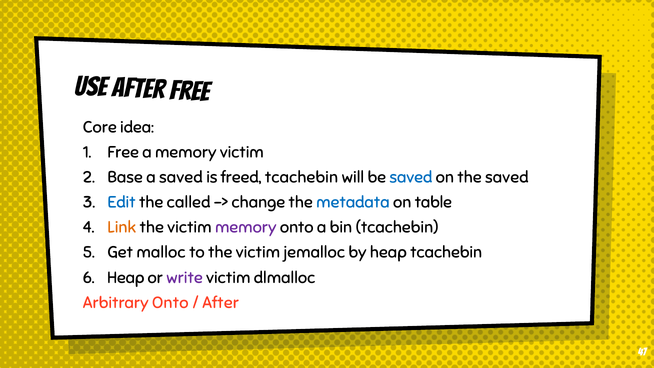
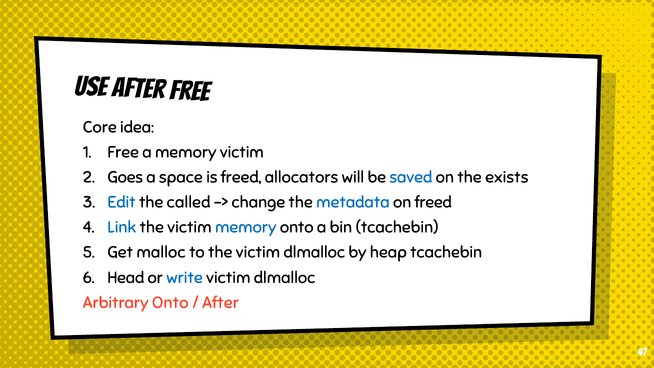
Base: Base -> Goes
a saved: saved -> space
freed tcachebin: tcachebin -> allocators
the saved: saved -> exists
on table: table -> freed
Link colour: orange -> blue
memory at (246, 227) colour: purple -> blue
the victim jemalloc: jemalloc -> dlmalloc
Heap at (126, 278): Heap -> Head
write colour: purple -> blue
